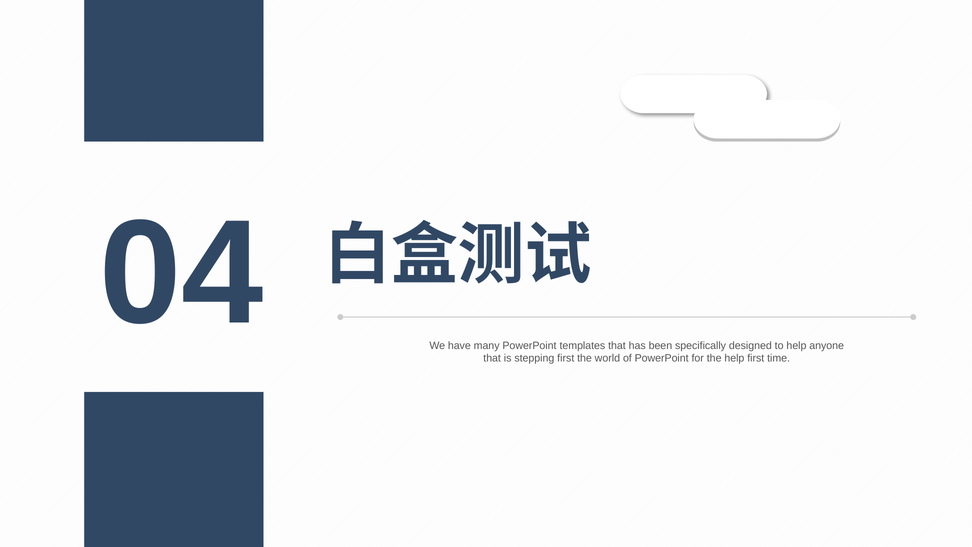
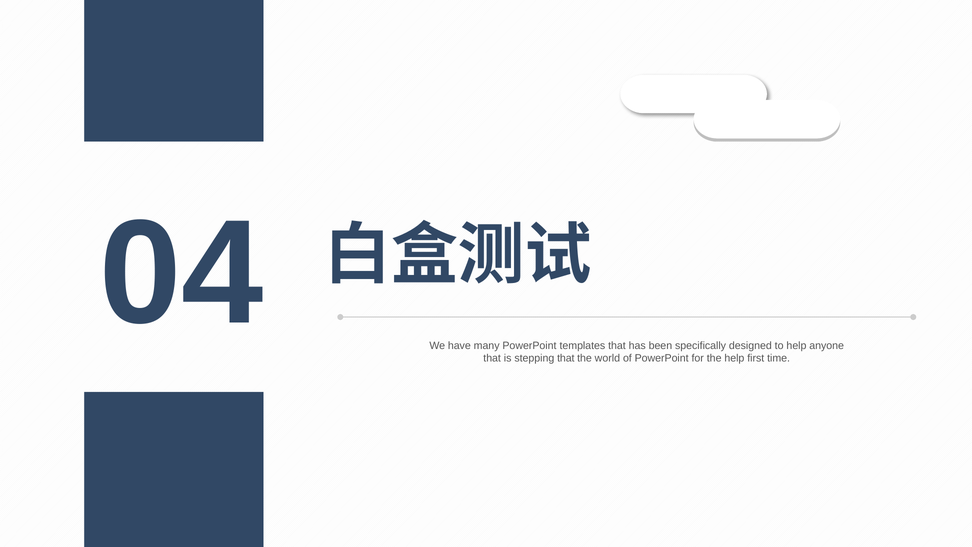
stepping first: first -> that
